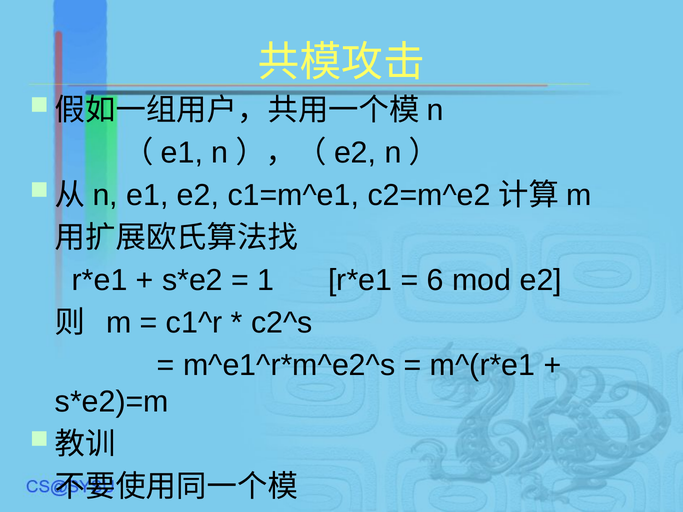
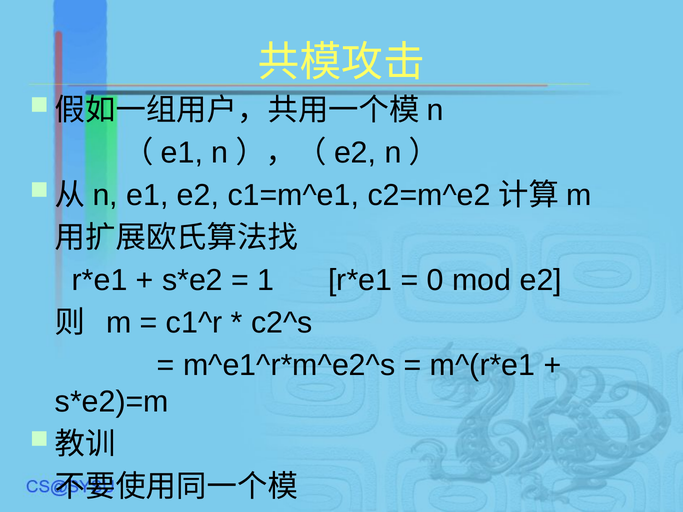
6: 6 -> 0
